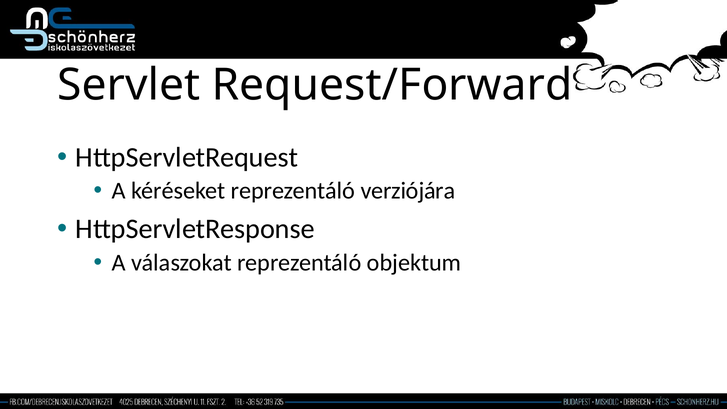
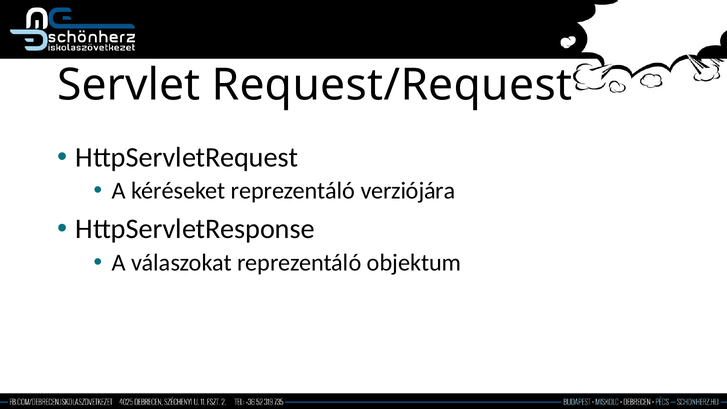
Request/Forward: Request/Forward -> Request/Request
